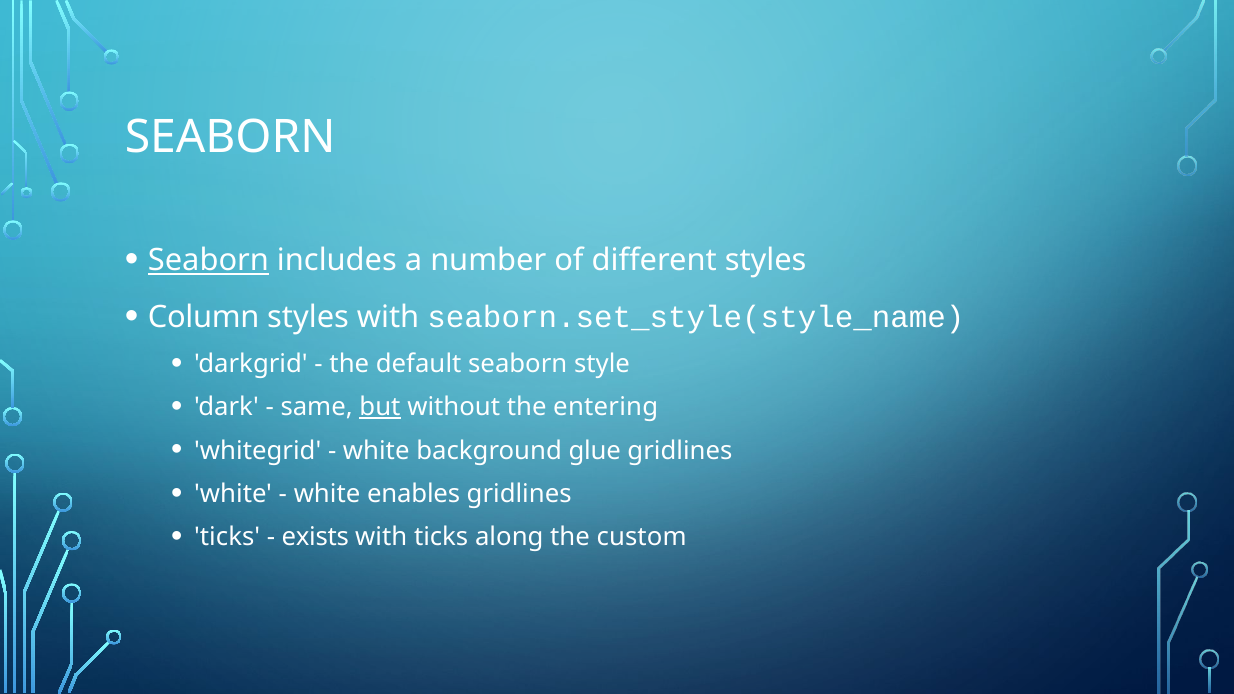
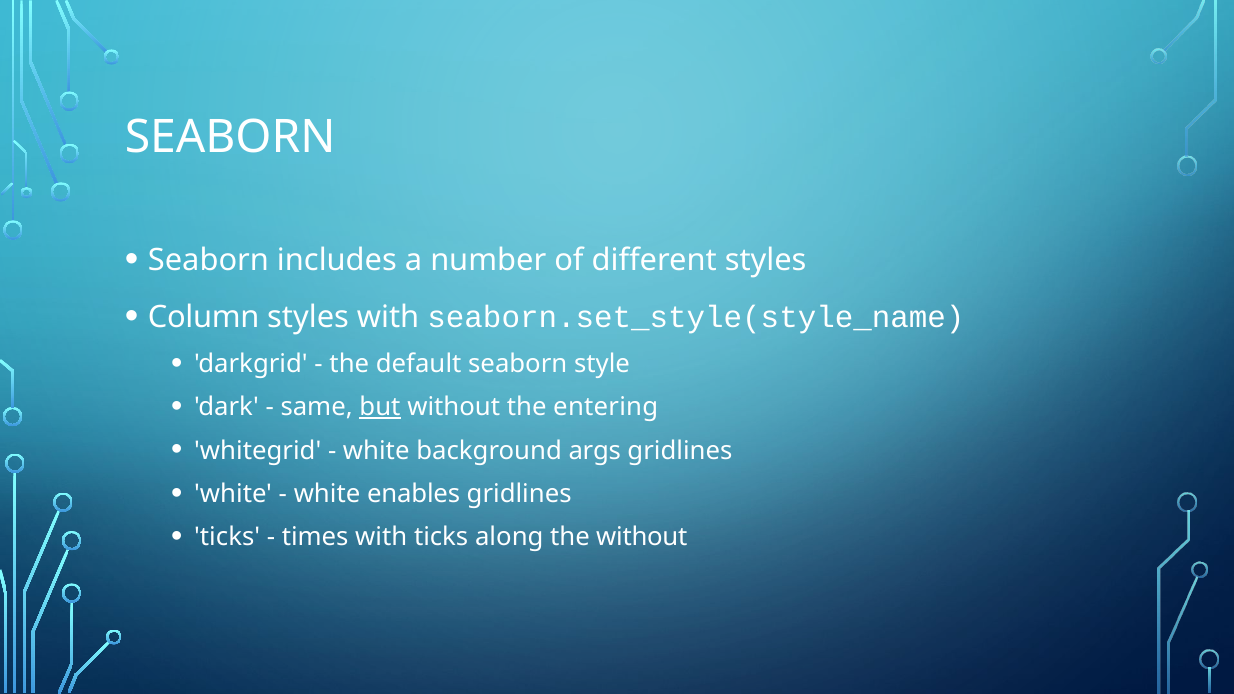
Seaborn at (208, 260) underline: present -> none
glue: glue -> args
exists: exists -> times
the custom: custom -> without
